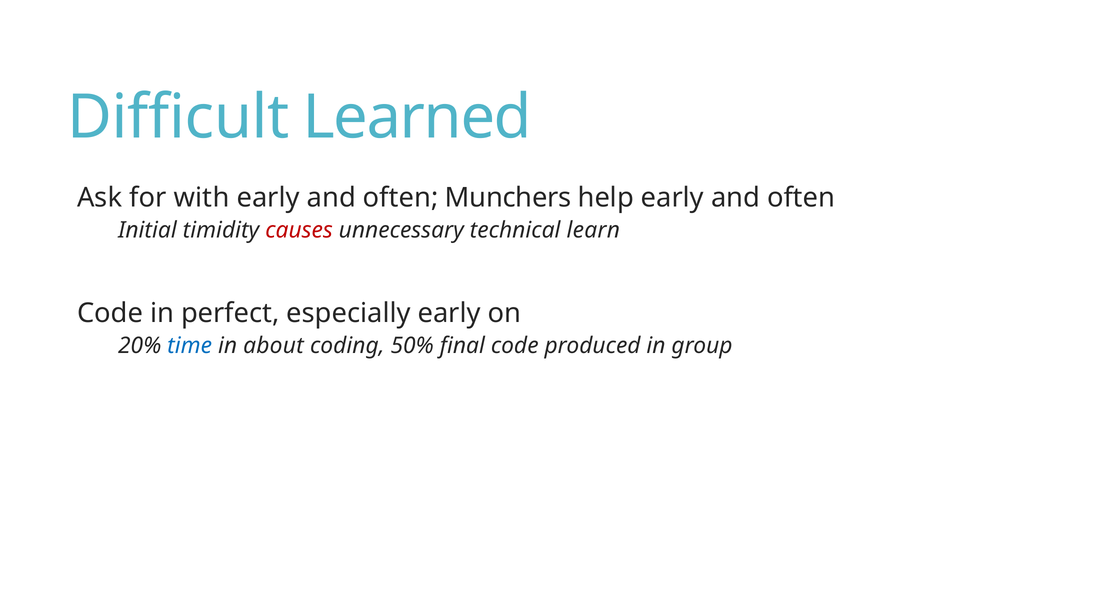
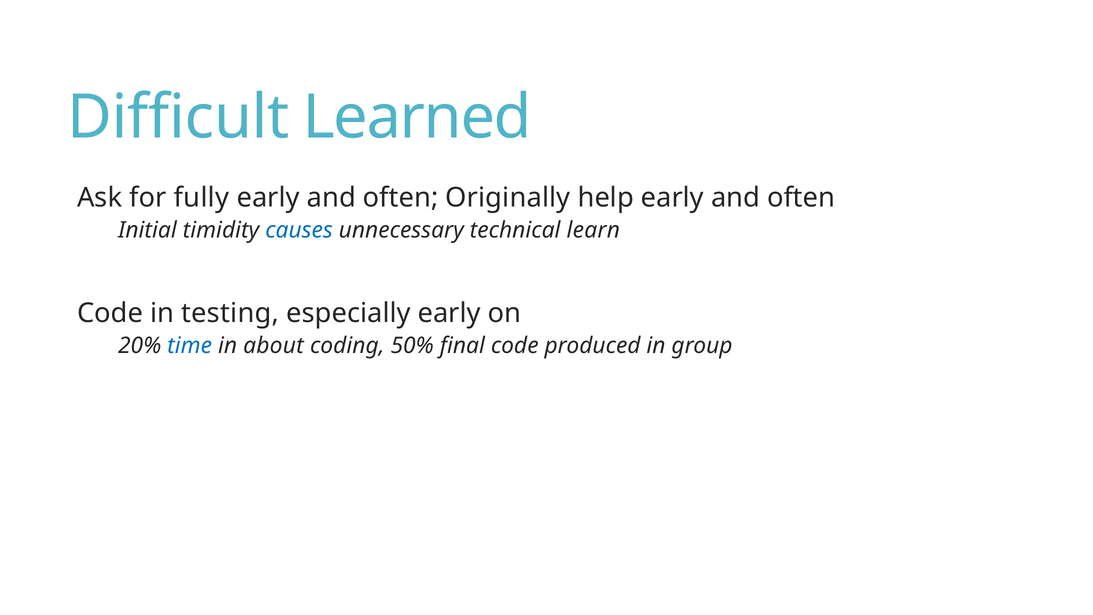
with: with -> fully
Munchers: Munchers -> Originally
causes colour: red -> blue
perfect: perfect -> testing
